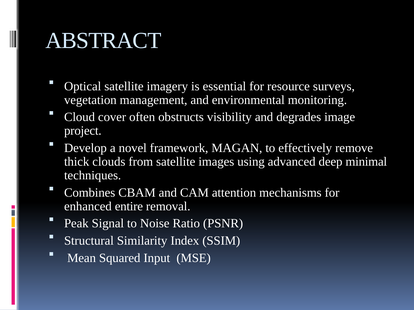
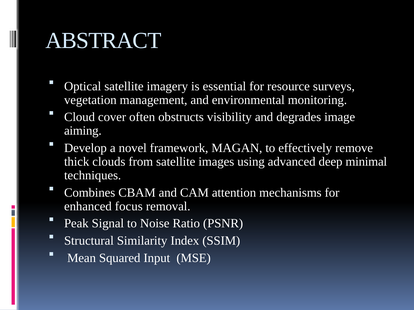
project: project -> aiming
entire: entire -> focus
